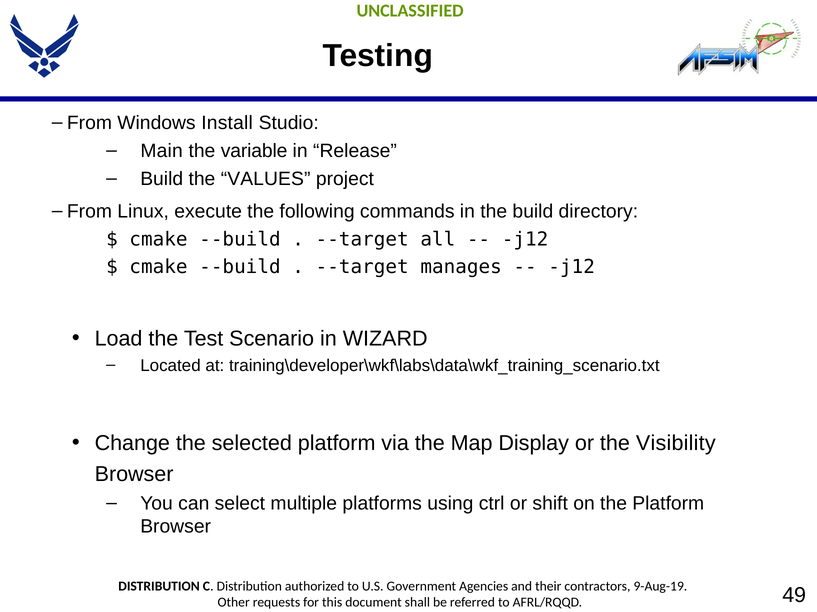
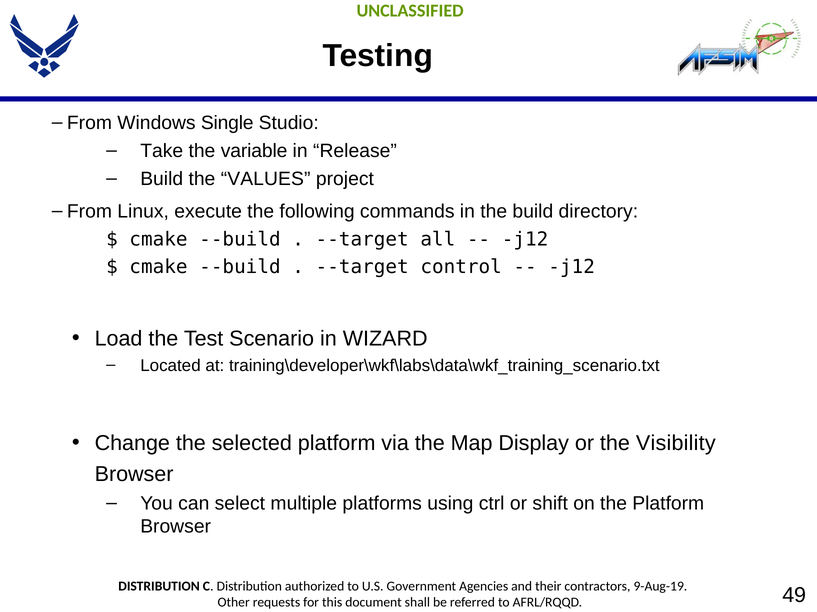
Install: Install -> Single
Main: Main -> Take
manages: manages -> control
